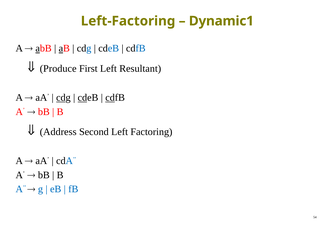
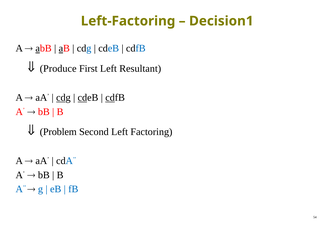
Dynamic1: Dynamic1 -> Decision1
Address: Address -> Problem
